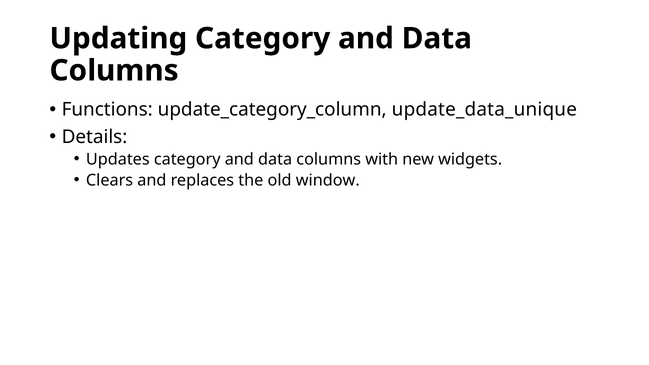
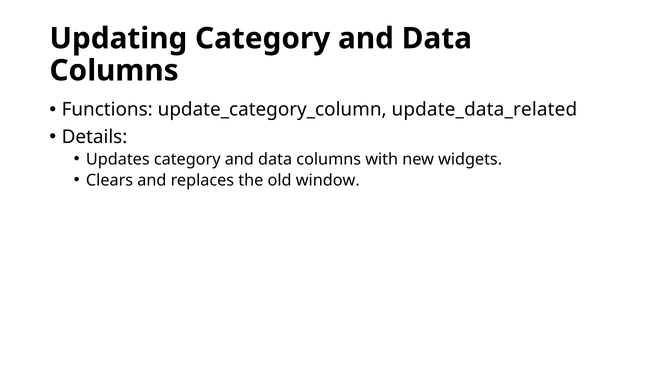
update_data_unique: update_data_unique -> update_data_related
